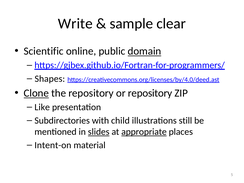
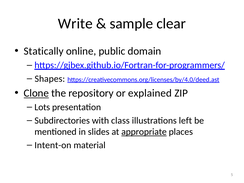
Scientific: Scientific -> Statically
domain underline: present -> none
or repository: repository -> explained
Like: Like -> Lots
child: child -> class
still: still -> left
slides underline: present -> none
